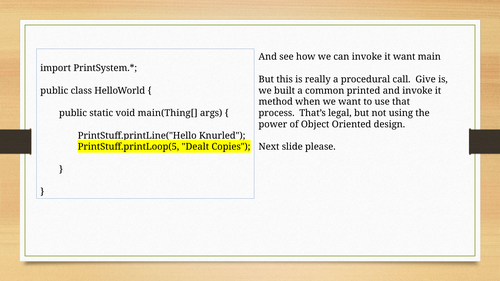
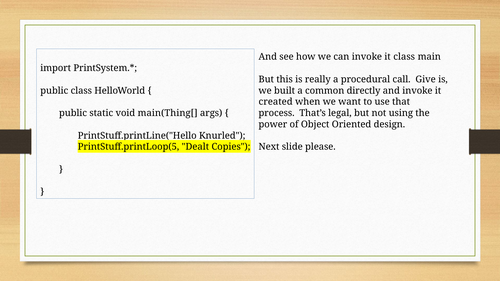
it want: want -> class
printed: printed -> directly
method: method -> created
